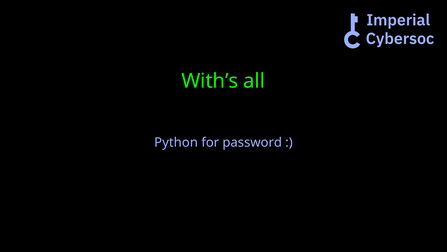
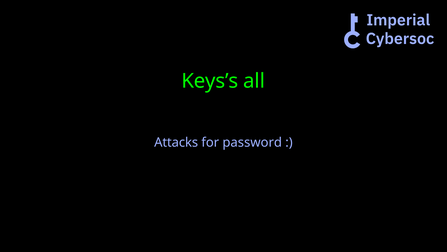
With’s: With’s -> Keys’s
Python: Python -> Attacks
